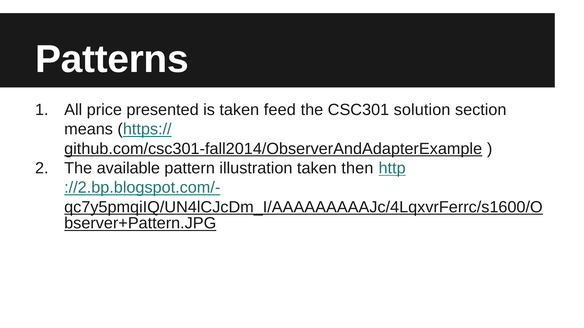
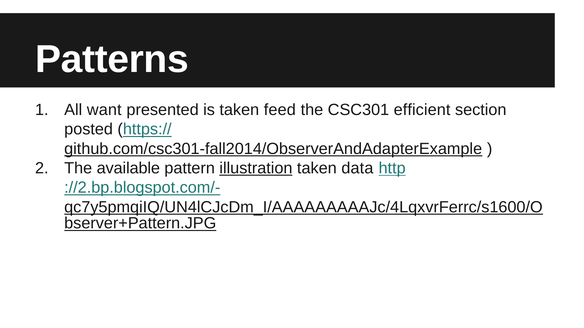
price: price -> want
solution: solution -> efficient
means: means -> posted
illustration underline: none -> present
then: then -> data
